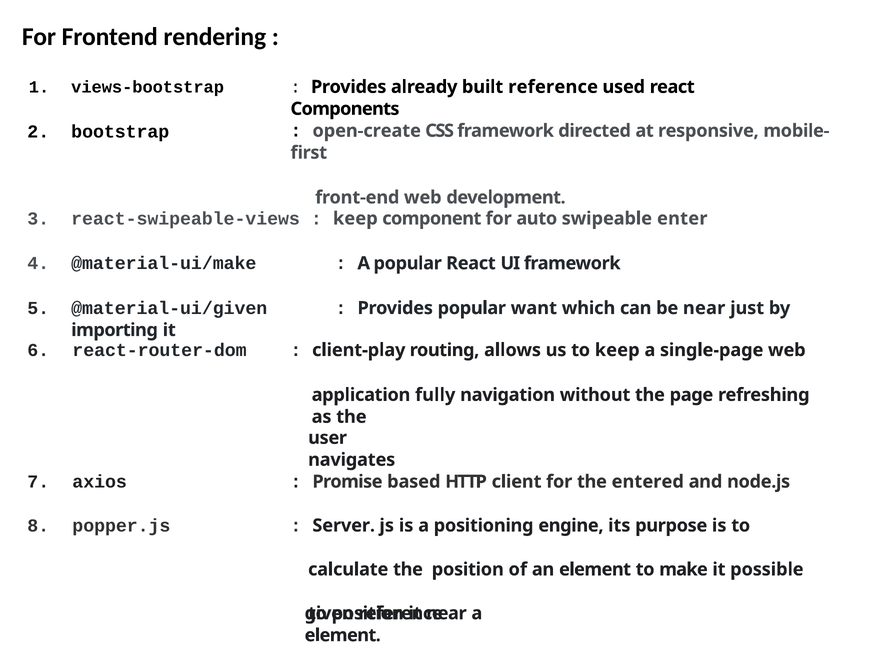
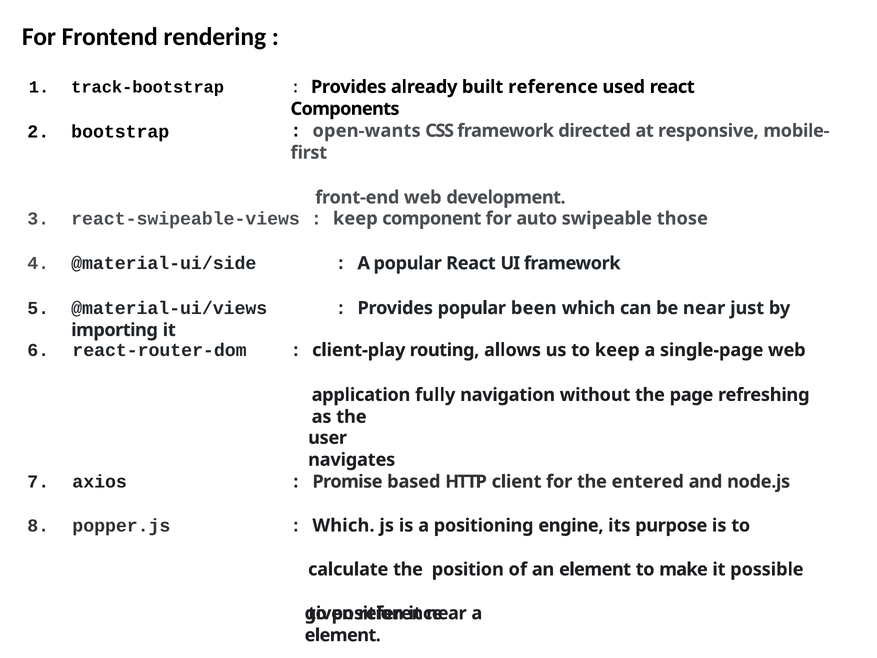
views-bootstrap: views-bootstrap -> track-bootstrap
open-create: open-create -> open-wants
enter: enter -> those
@material-ui/make: @material-ui/make -> @material-ui/side
@material-ui/given: @material-ui/given -> @material-ui/views
want: want -> been
Server at (344, 525): Server -> Which
